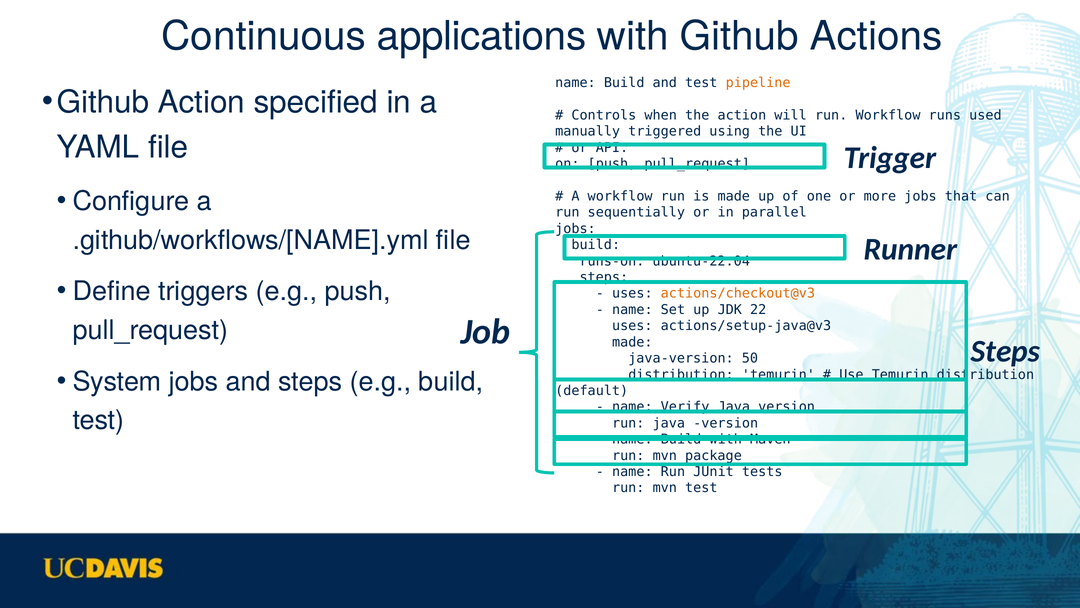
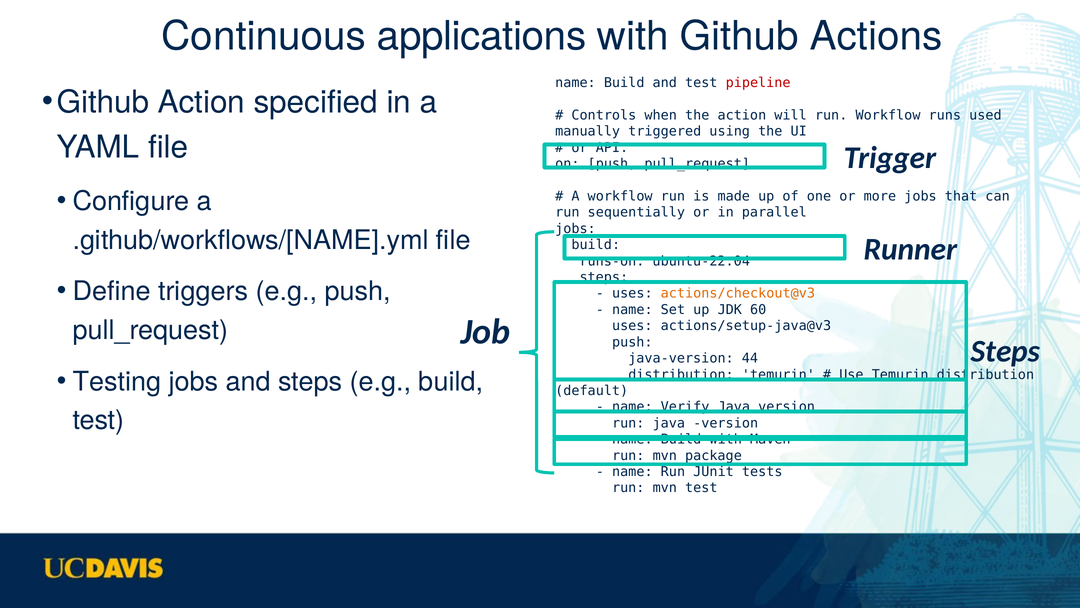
pipeline colour: orange -> red
22: 22 -> 60
made at (632, 342): made -> push
50: 50 -> 44
System: System -> Testing
